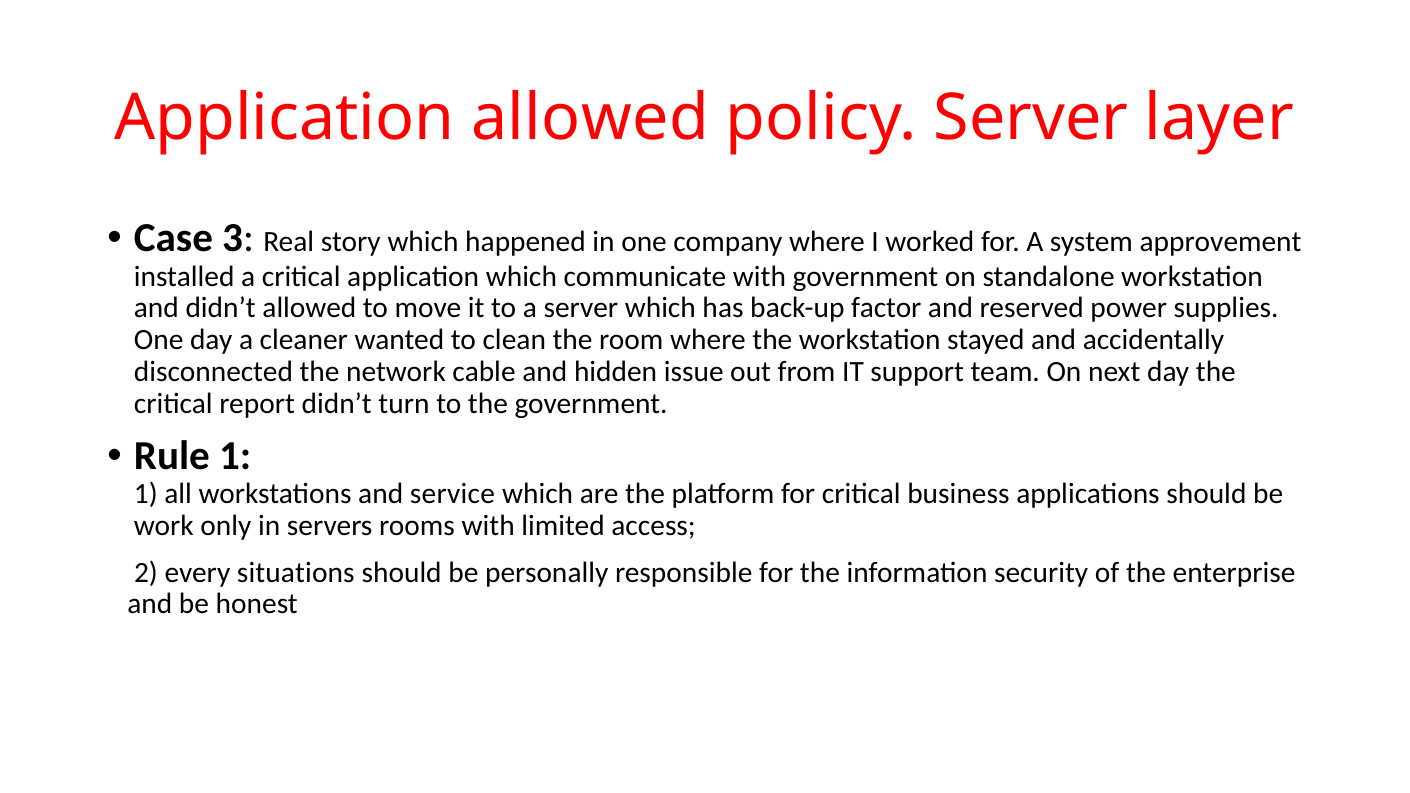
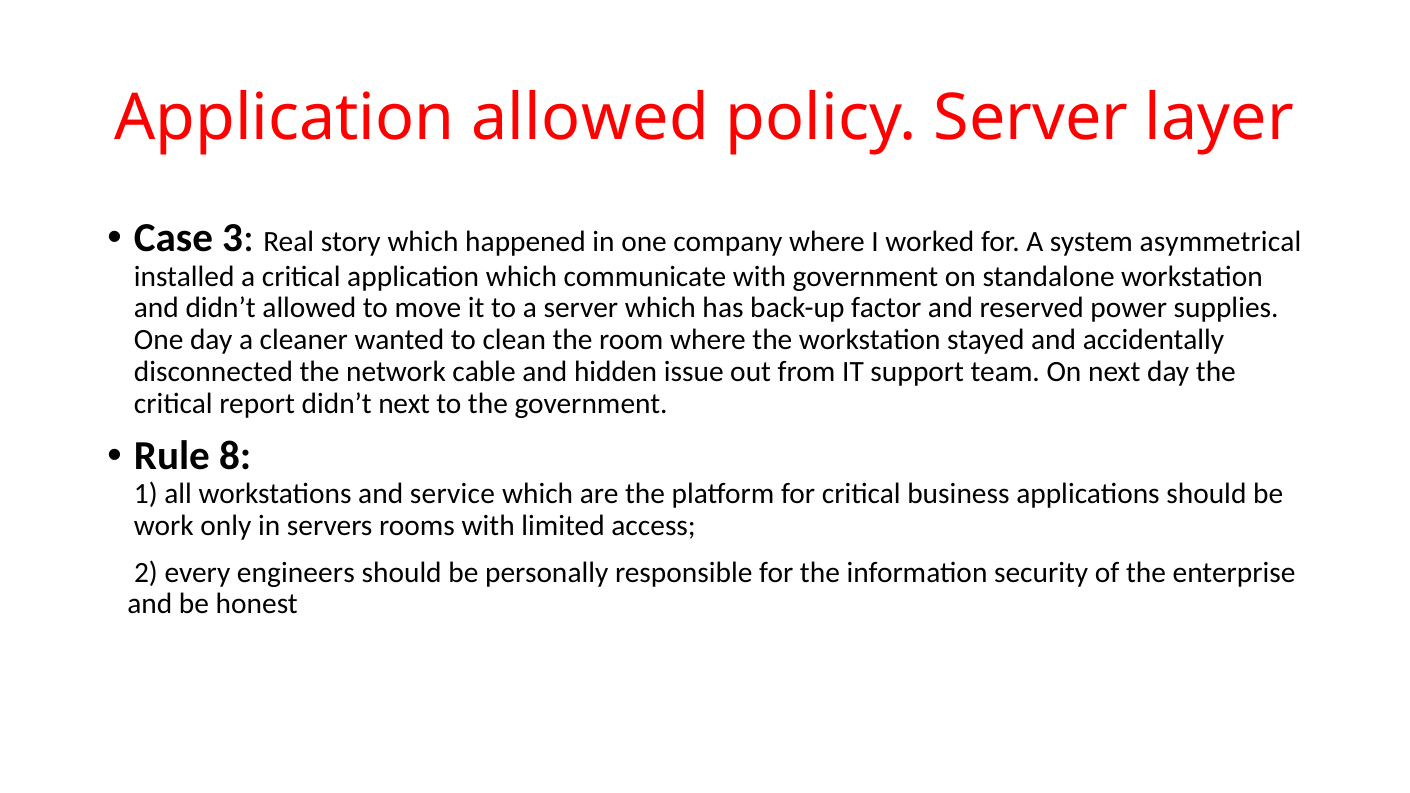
approvement: approvement -> asymmetrical
didn’t turn: turn -> next
Rule 1: 1 -> 8
situations: situations -> engineers
